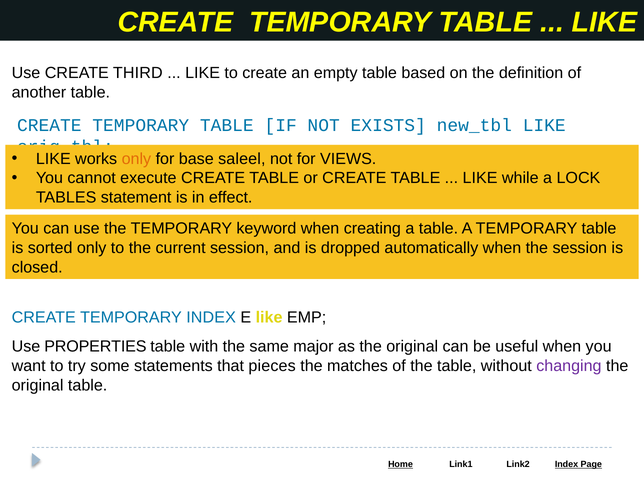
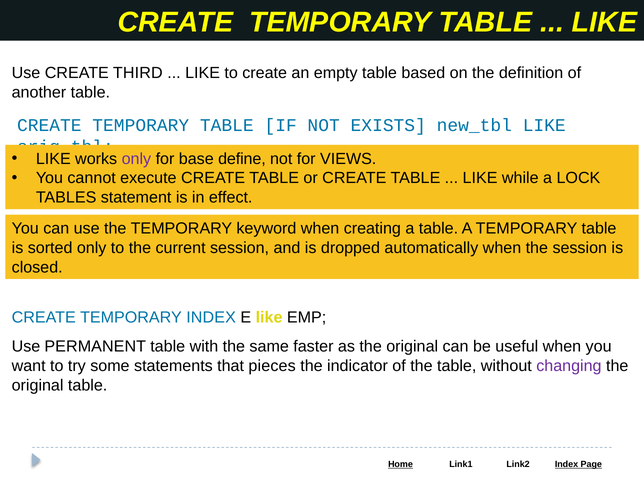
only at (136, 159) colour: orange -> purple
saleel: saleel -> define
PROPERTIES: PROPERTIES -> PERMANENT
major: major -> faster
matches: matches -> indicator
